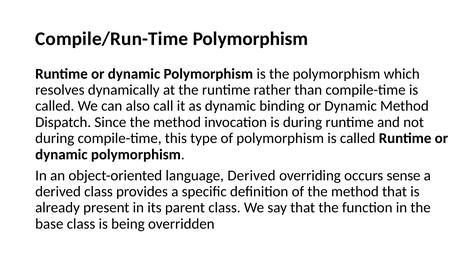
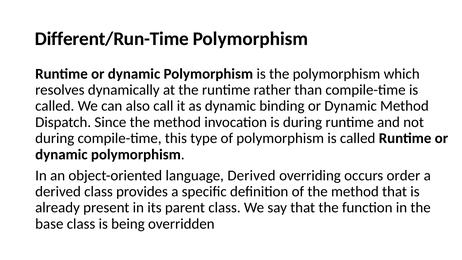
Compile/Run-Time: Compile/Run-Time -> Different/Run-Time
sense: sense -> order
